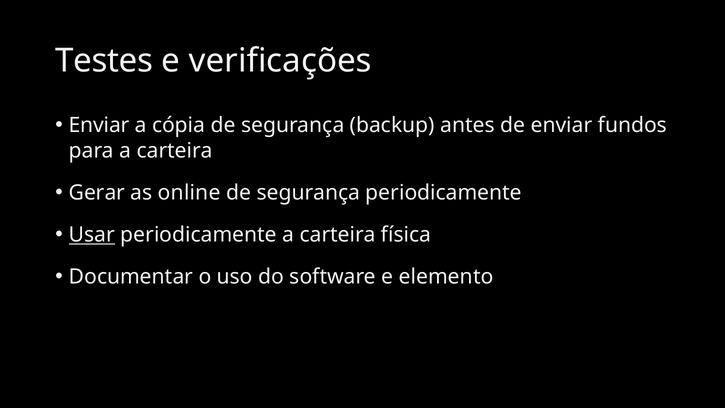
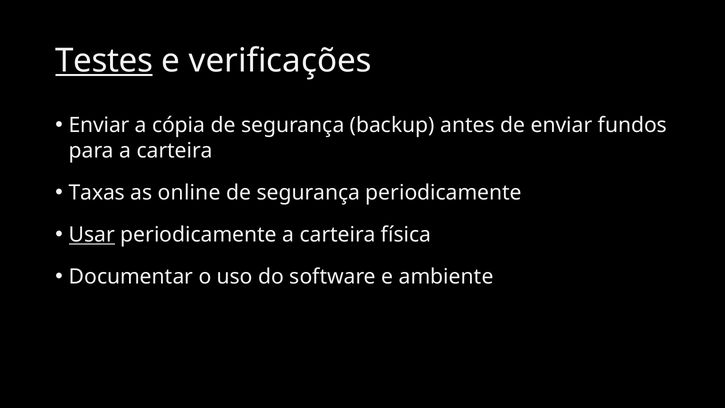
Testes underline: none -> present
Gerar: Gerar -> Taxas
elemento: elemento -> ambiente
